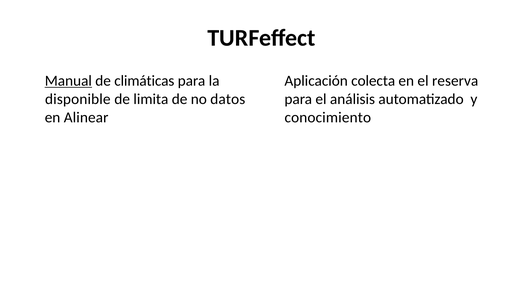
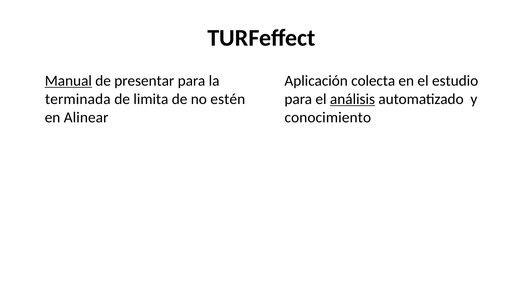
climáticas: climáticas -> presentar
reserva: reserva -> estudio
disponible: disponible -> terminada
datos: datos -> estén
análisis underline: none -> present
